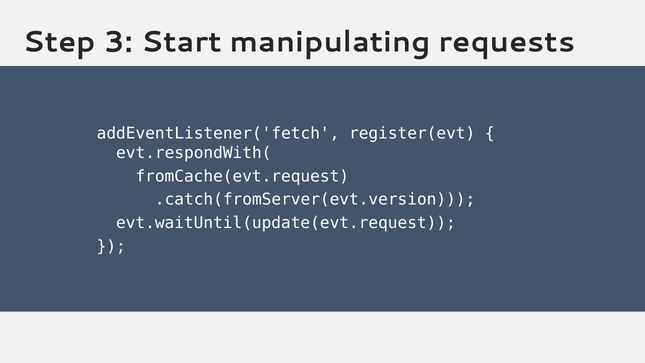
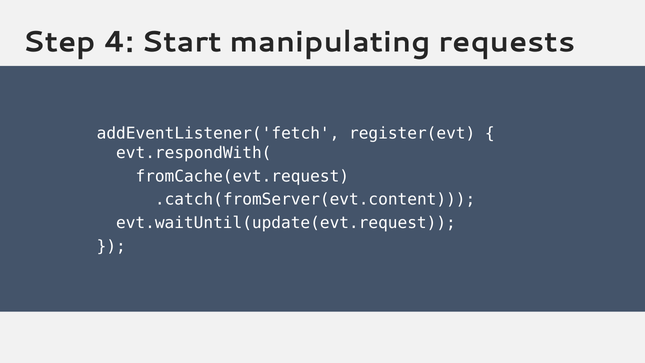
3: 3 -> 4
.catch(fromServer(evt.version: .catch(fromServer(evt.version -> .catch(fromServer(evt.content
